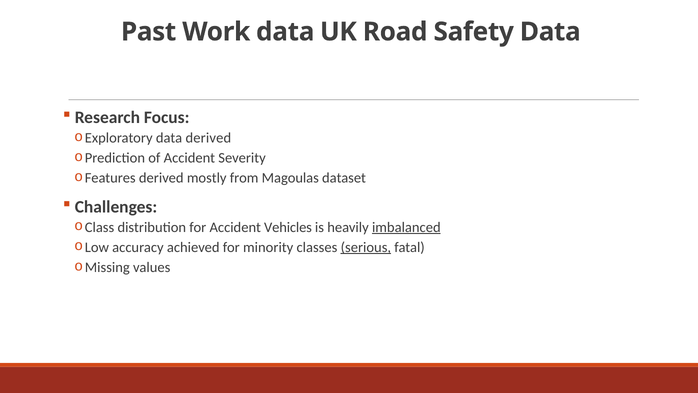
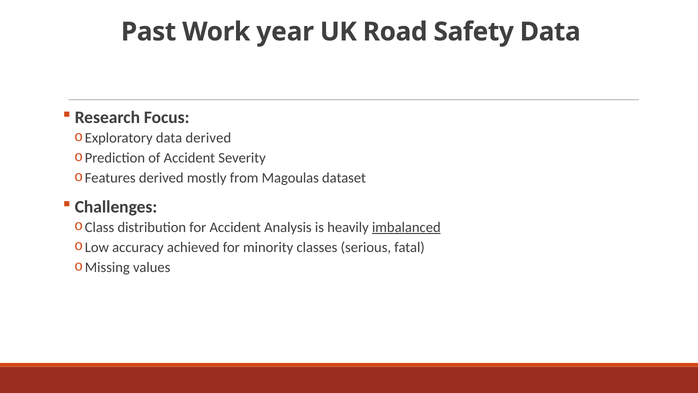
Work data: data -> year
Vehicles: Vehicles -> Analysis
serious underline: present -> none
